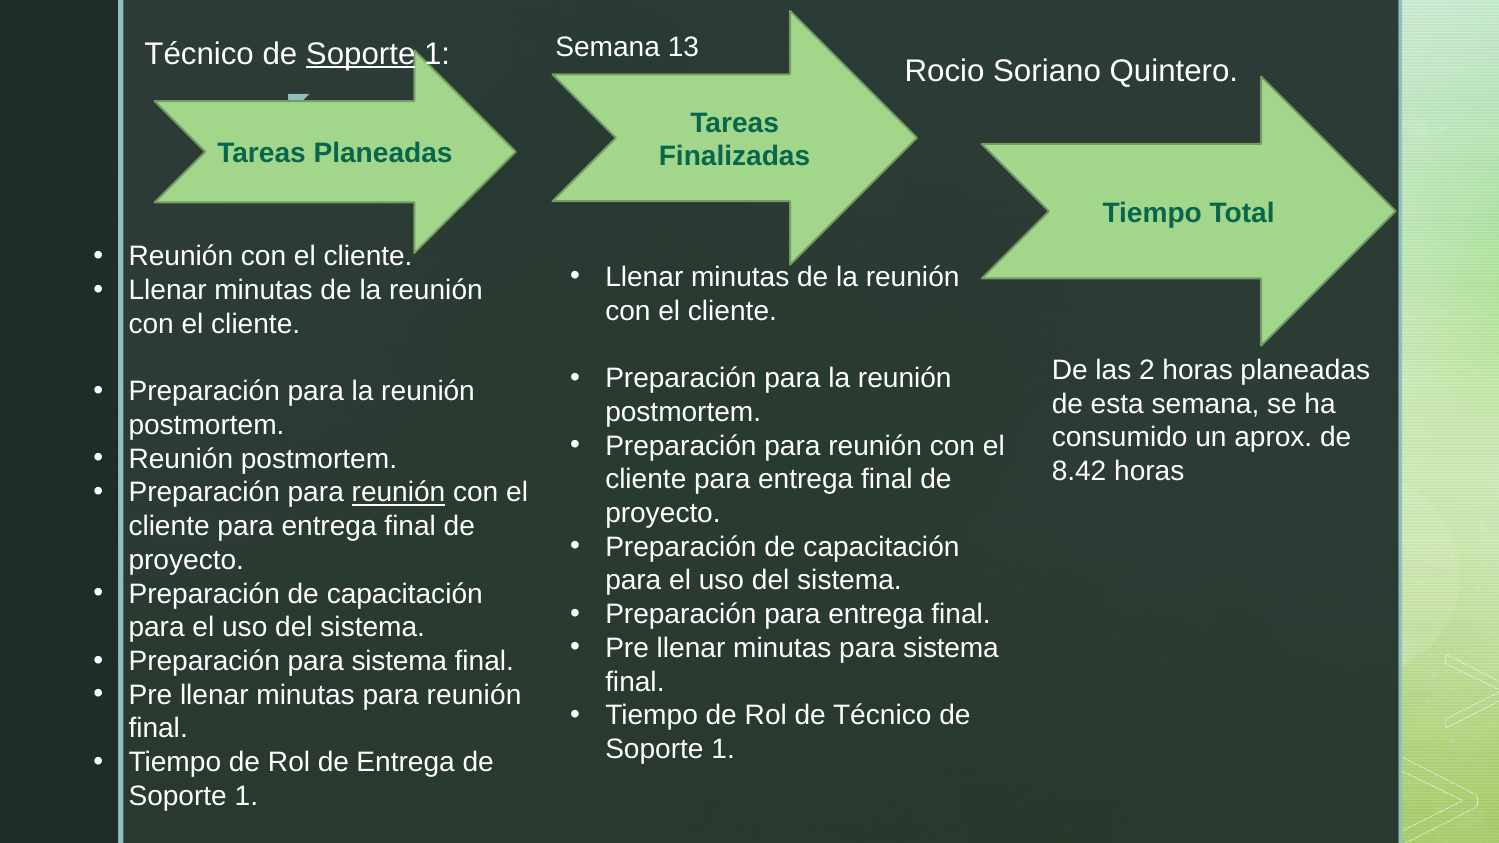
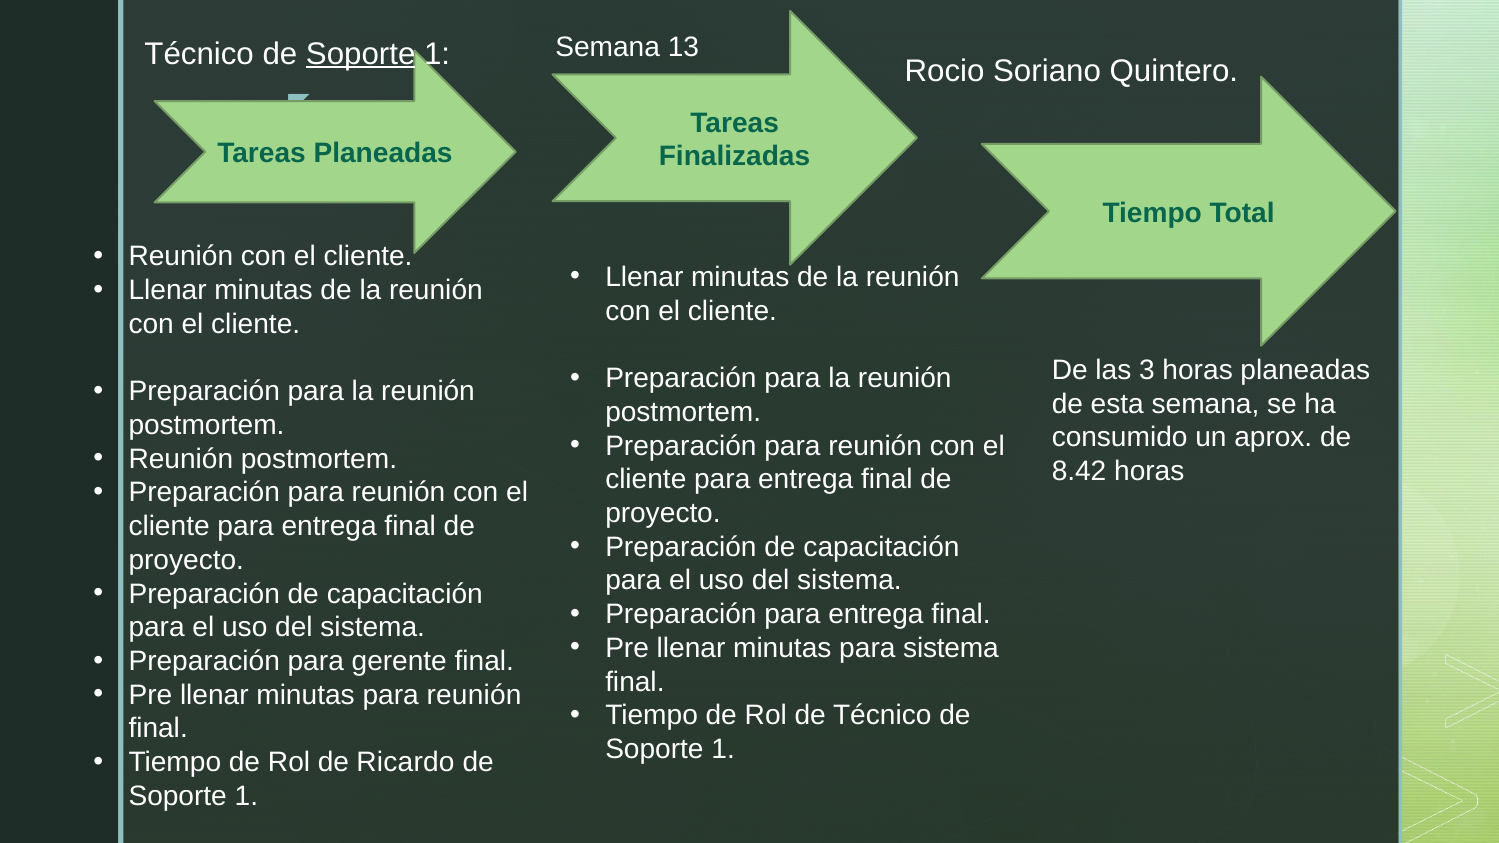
2: 2 -> 3
reunión at (398, 493) underline: present -> none
Preparación para sistema: sistema -> gerente
de Entrega: Entrega -> Ricardo
